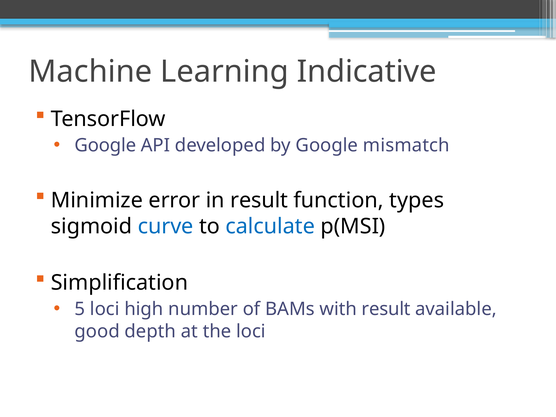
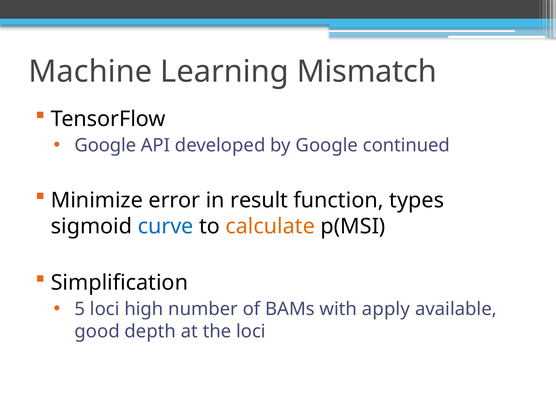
Indicative: Indicative -> Mismatch
mismatch: mismatch -> continued
calculate colour: blue -> orange
with result: result -> apply
